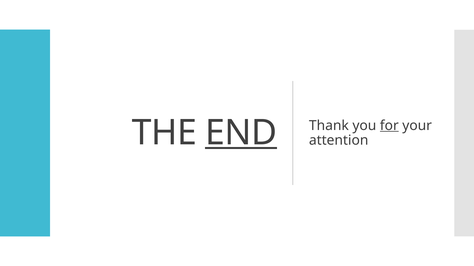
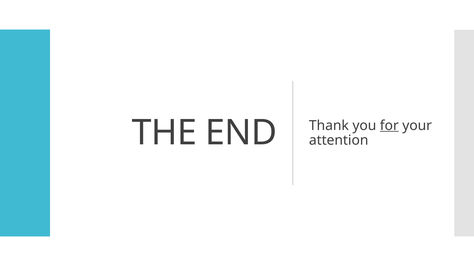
END underline: present -> none
